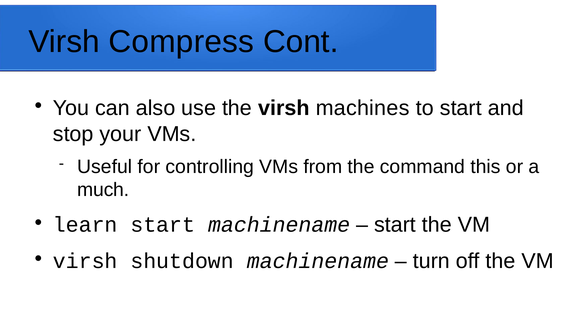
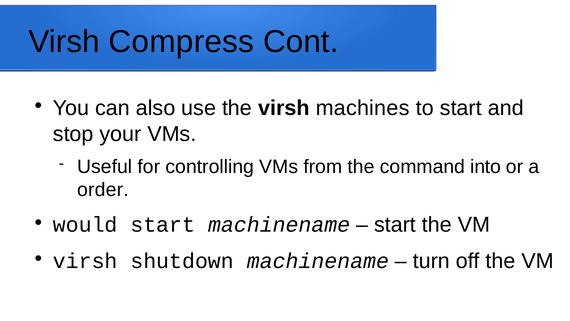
this: this -> into
much: much -> order
learn: learn -> would
